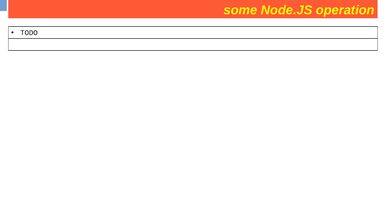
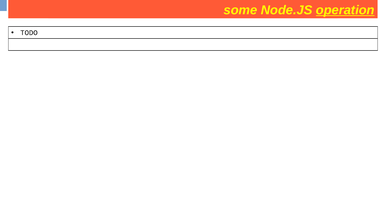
operation at (345, 10) underline: none -> present
